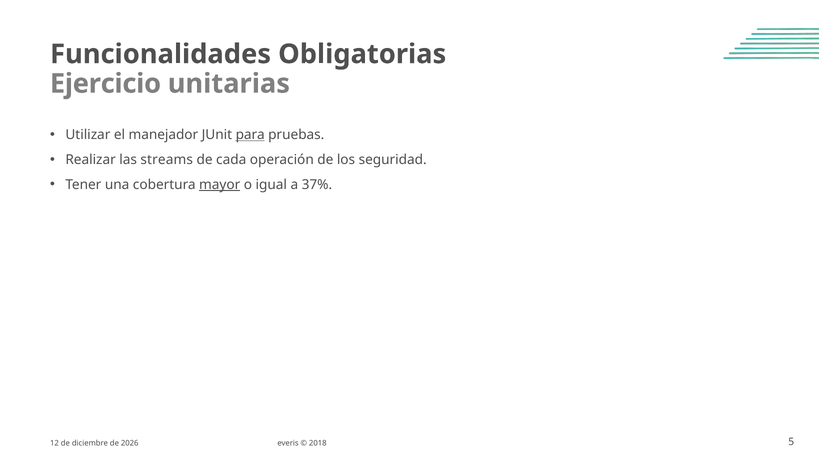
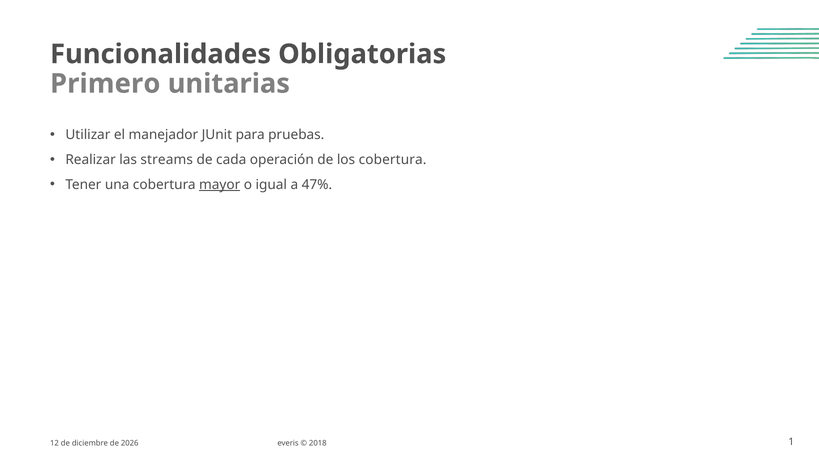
Ejercicio: Ejercicio -> Primero
para underline: present -> none
los seguridad: seguridad -> cobertura
37%: 37% -> 47%
5: 5 -> 1
